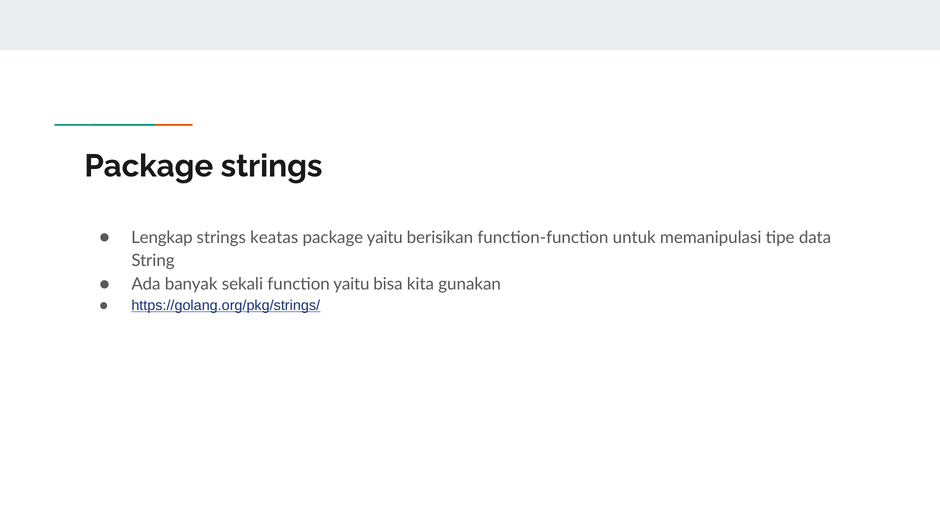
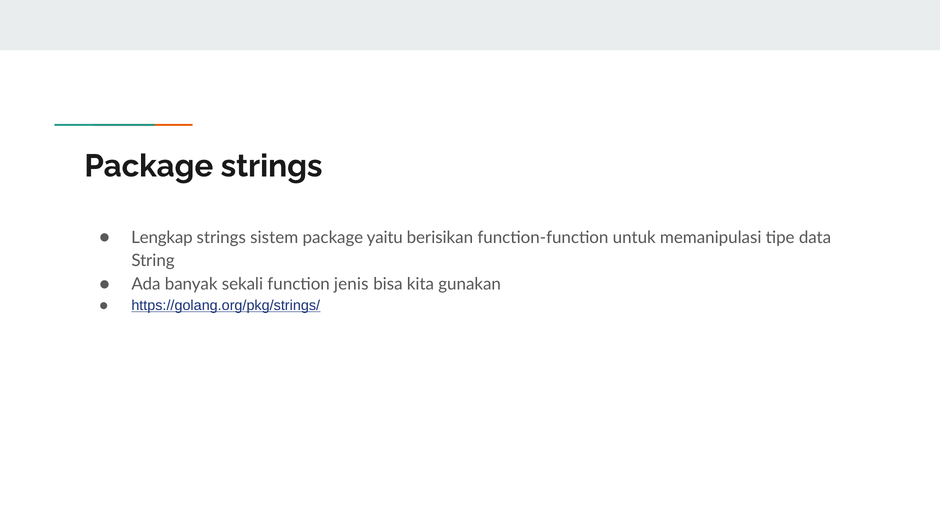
keatas: keatas -> sistem
function yaitu: yaitu -> jenis
